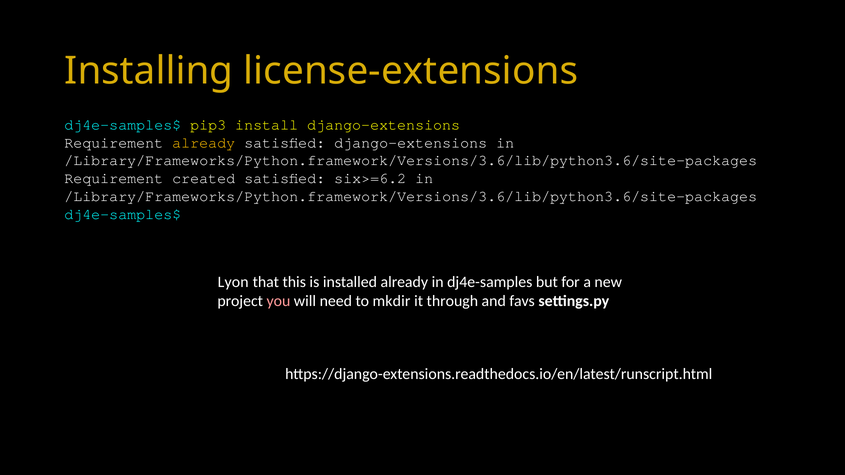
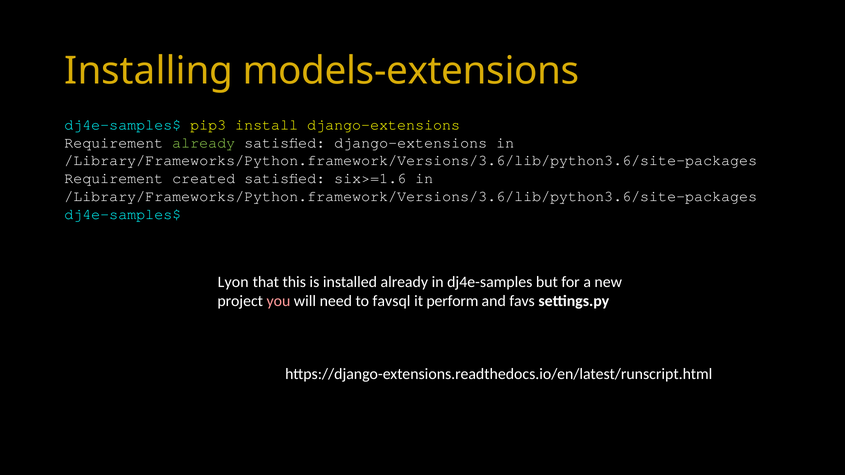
license-extensions: license-extensions -> models-extensions
already at (204, 143) colour: yellow -> light green
six>=6.2: six>=6.2 -> six>=1.6
mkdir: mkdir -> favsql
through: through -> perform
